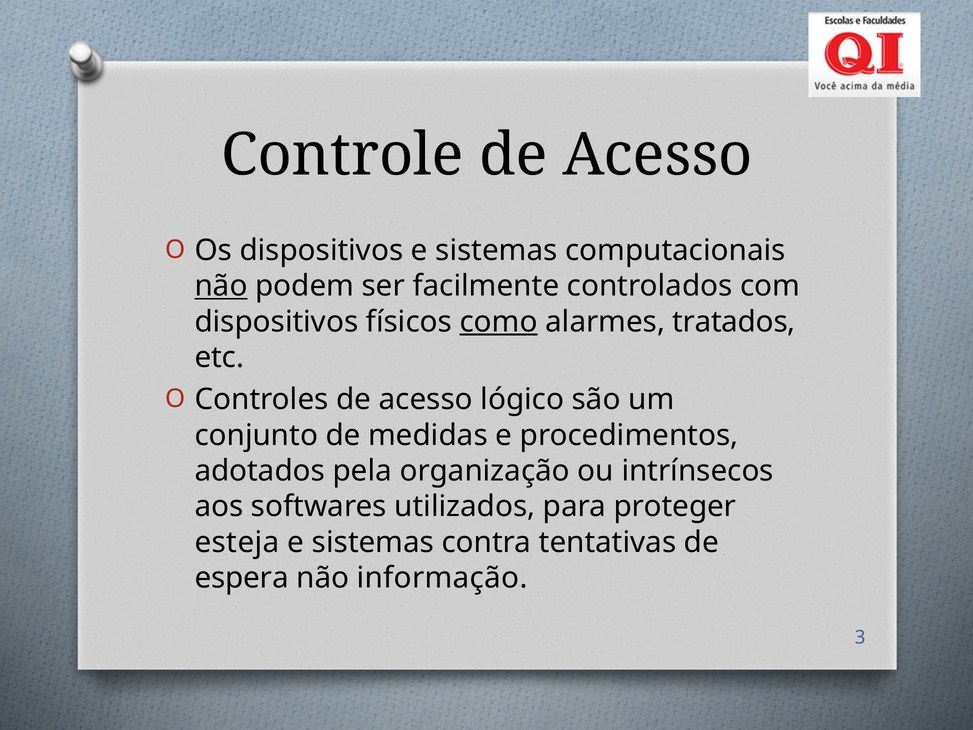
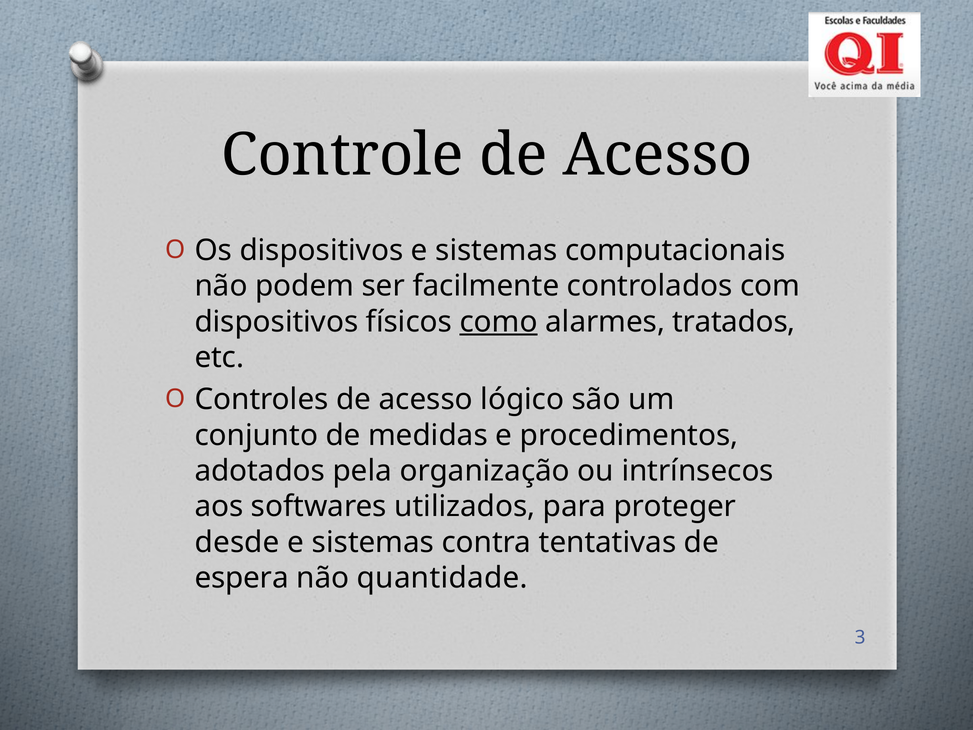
não at (221, 286) underline: present -> none
esteja: esteja -> desde
informação: informação -> quantidade
